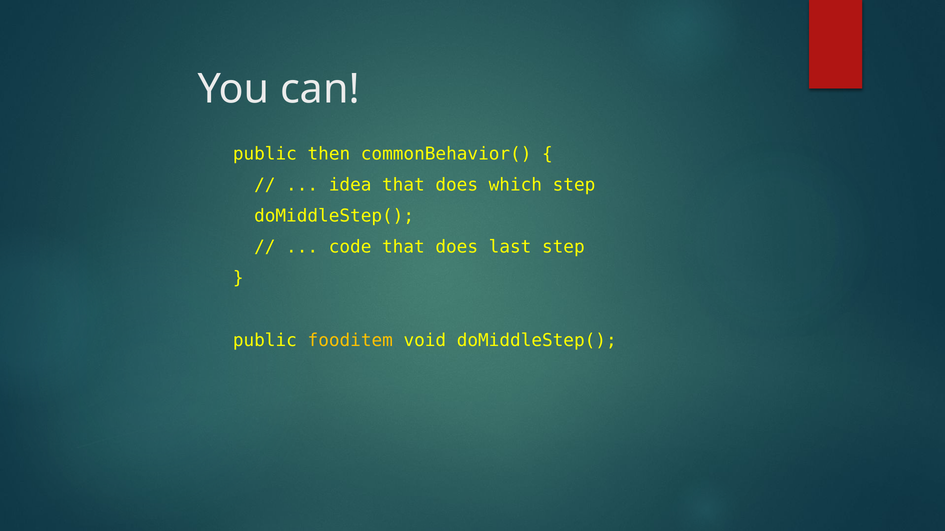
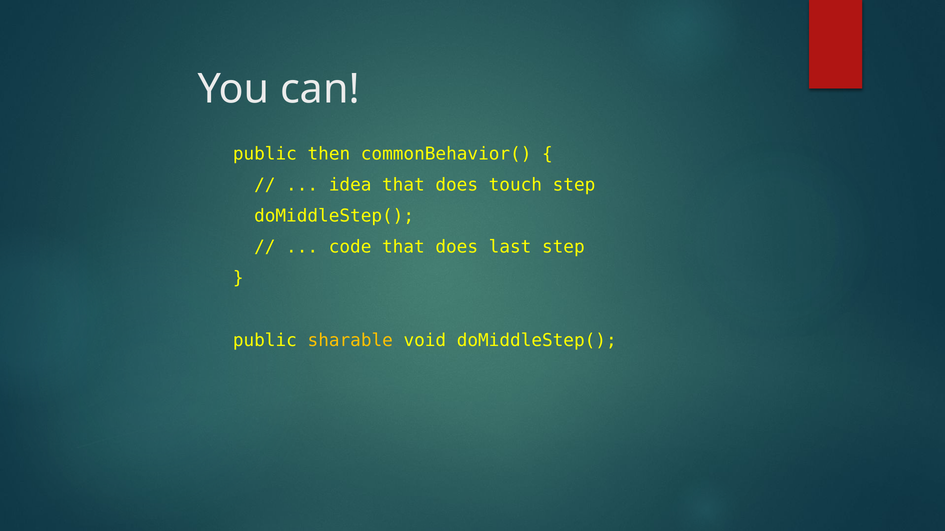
which: which -> touch
fooditem: fooditem -> sharable
